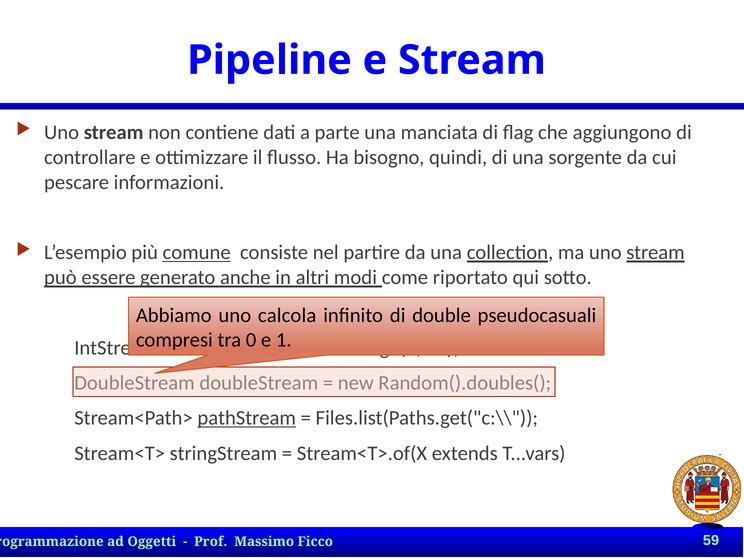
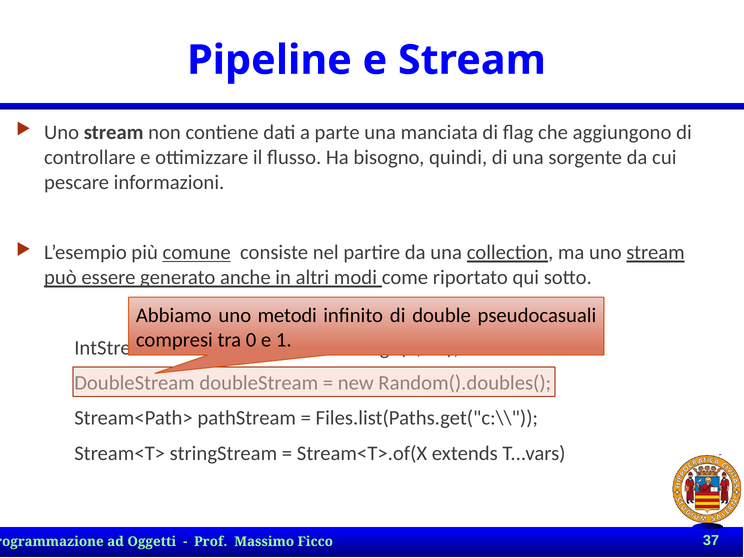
calcola: calcola -> metodi
pathStream underline: present -> none
59: 59 -> 37
